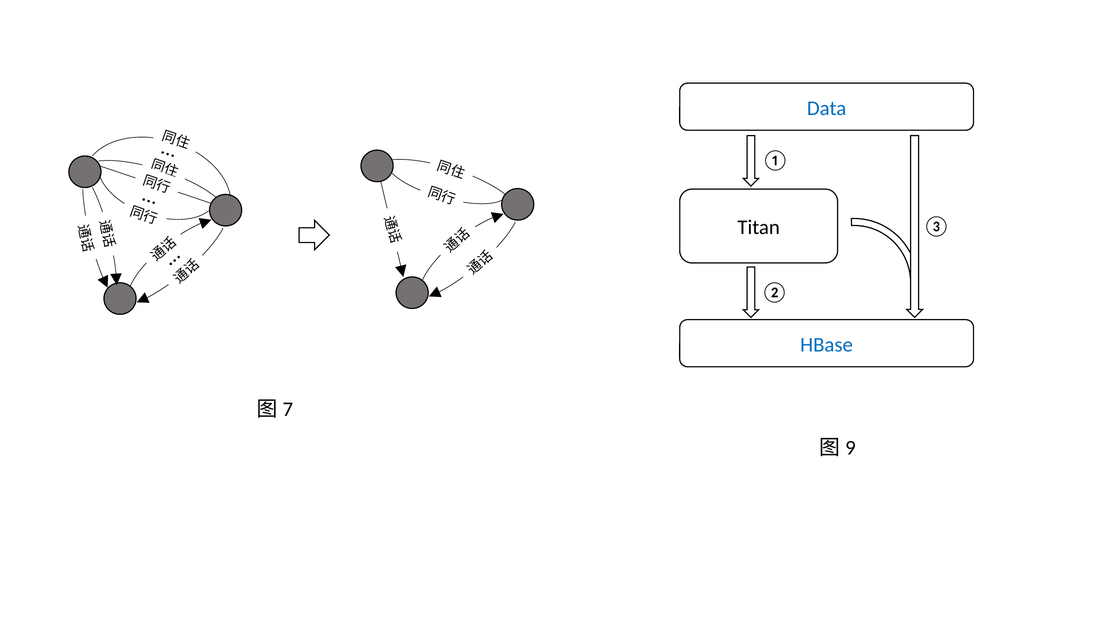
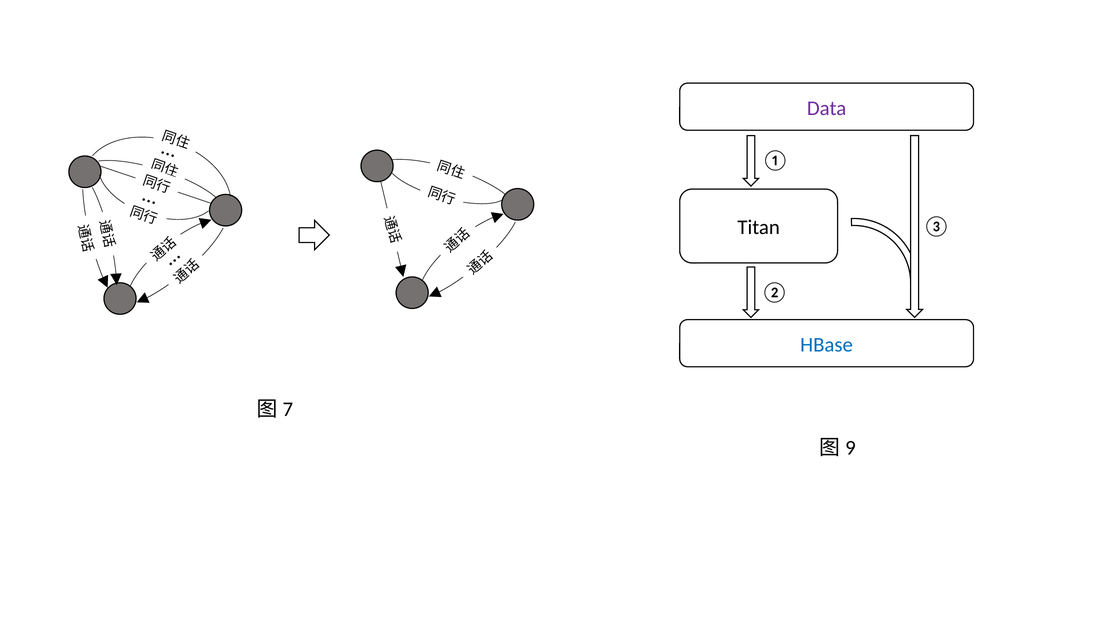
Data colour: blue -> purple
